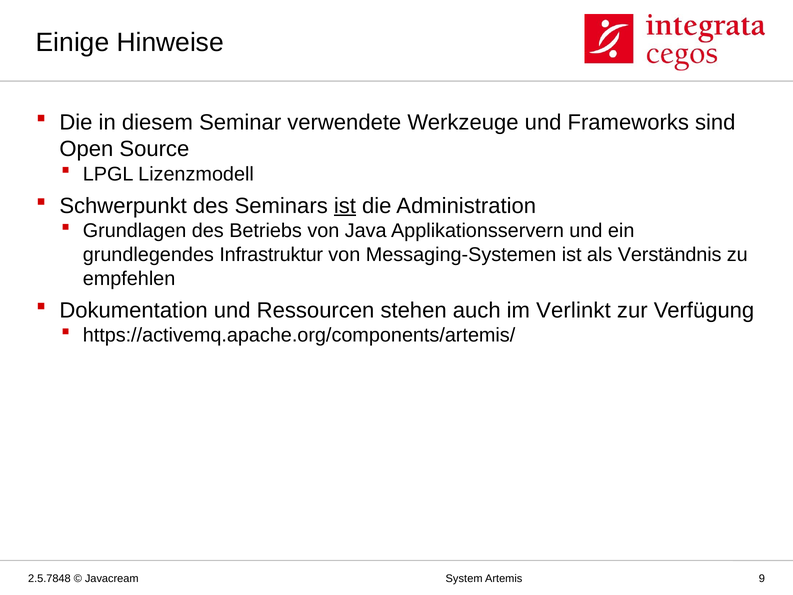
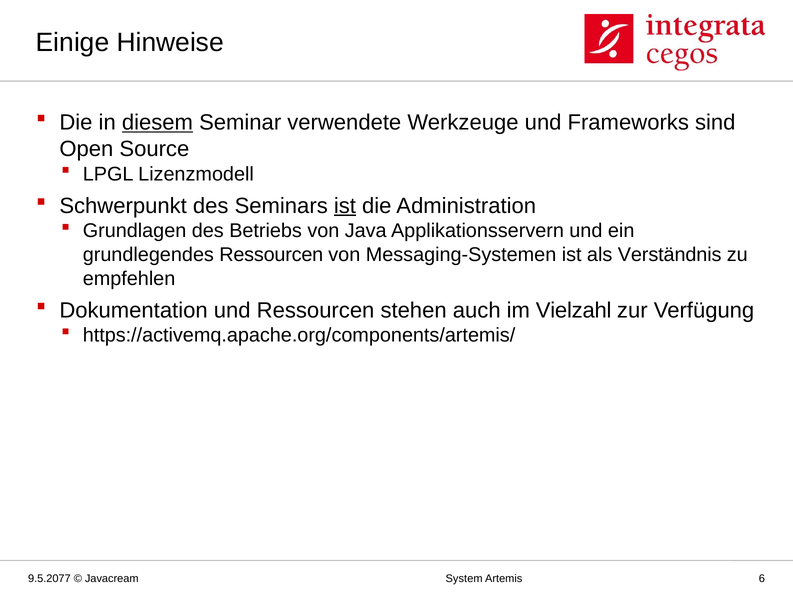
diesem underline: none -> present
grundlegendes Infrastruktur: Infrastruktur -> Ressourcen
Verlinkt: Verlinkt -> Vielzahl
2.5.7848: 2.5.7848 -> 9.5.2077
9: 9 -> 6
